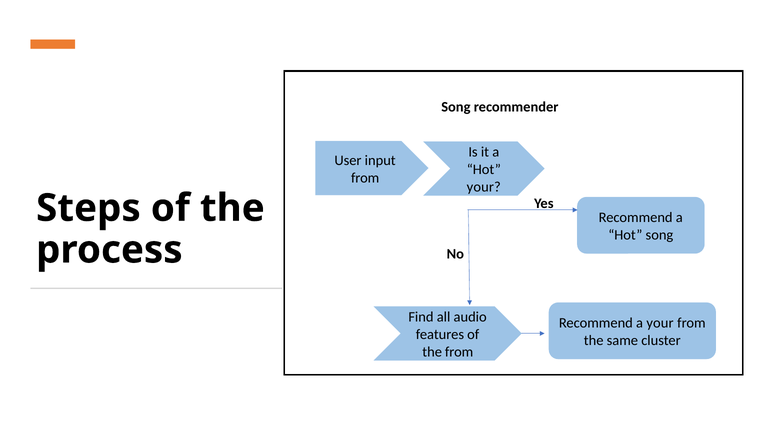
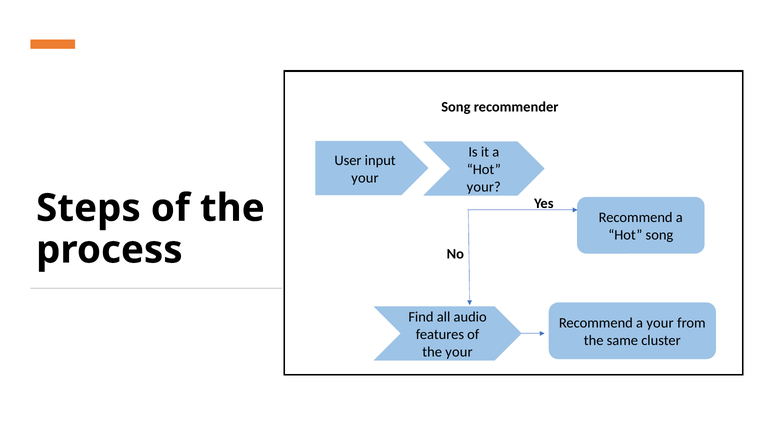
from at (365, 178): from -> your
the from: from -> your
